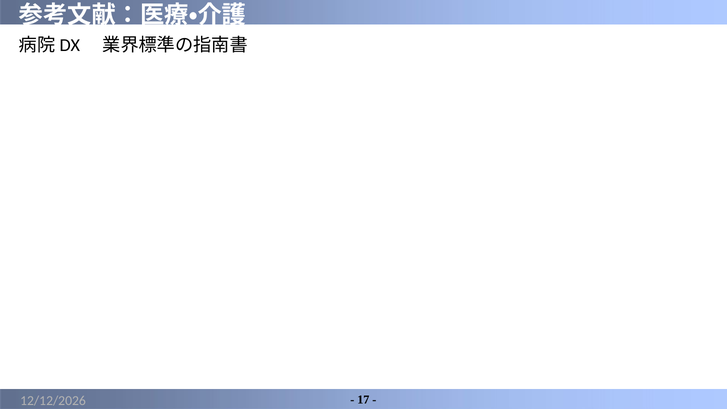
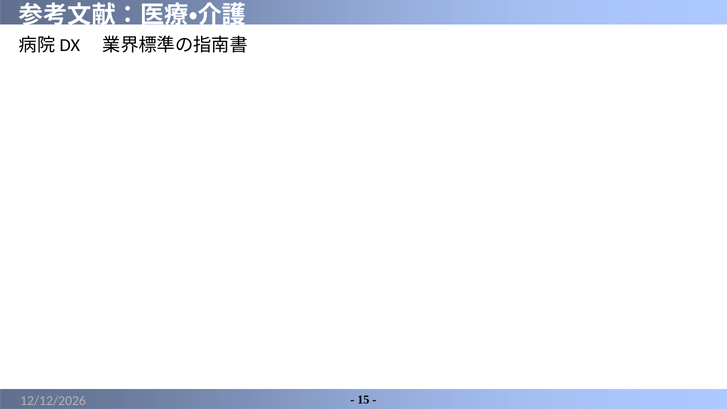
17: 17 -> 15
